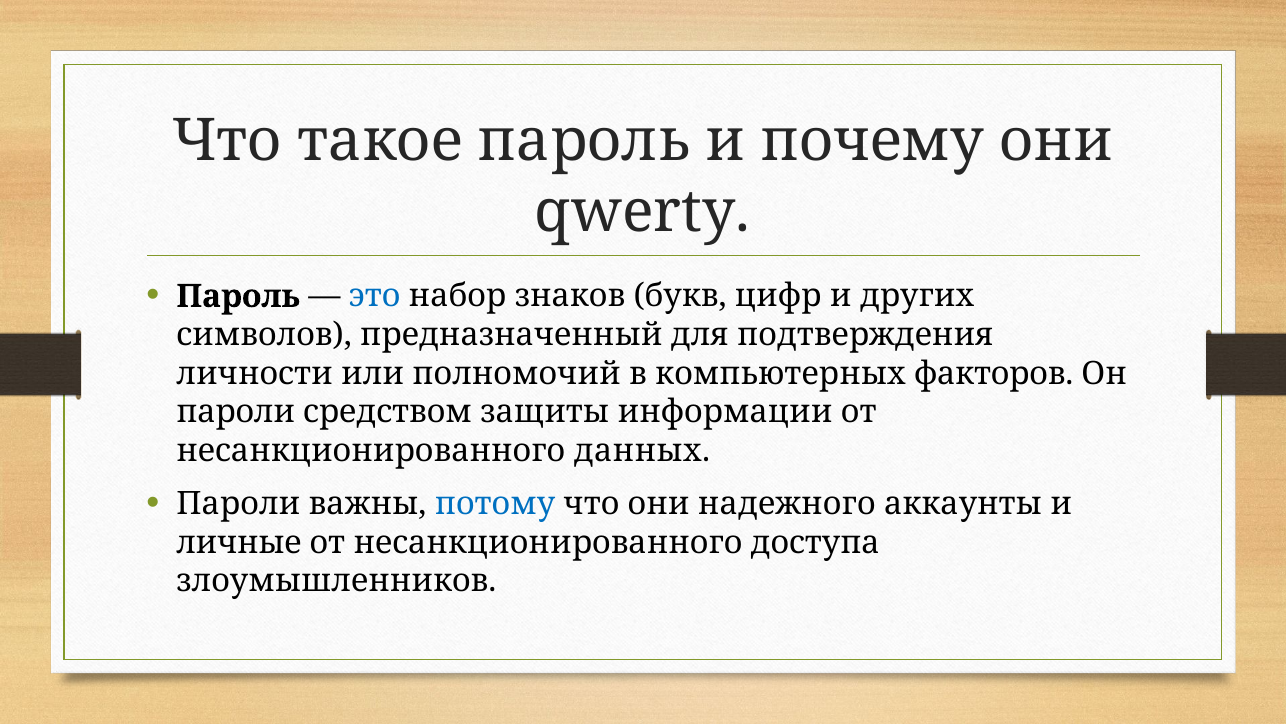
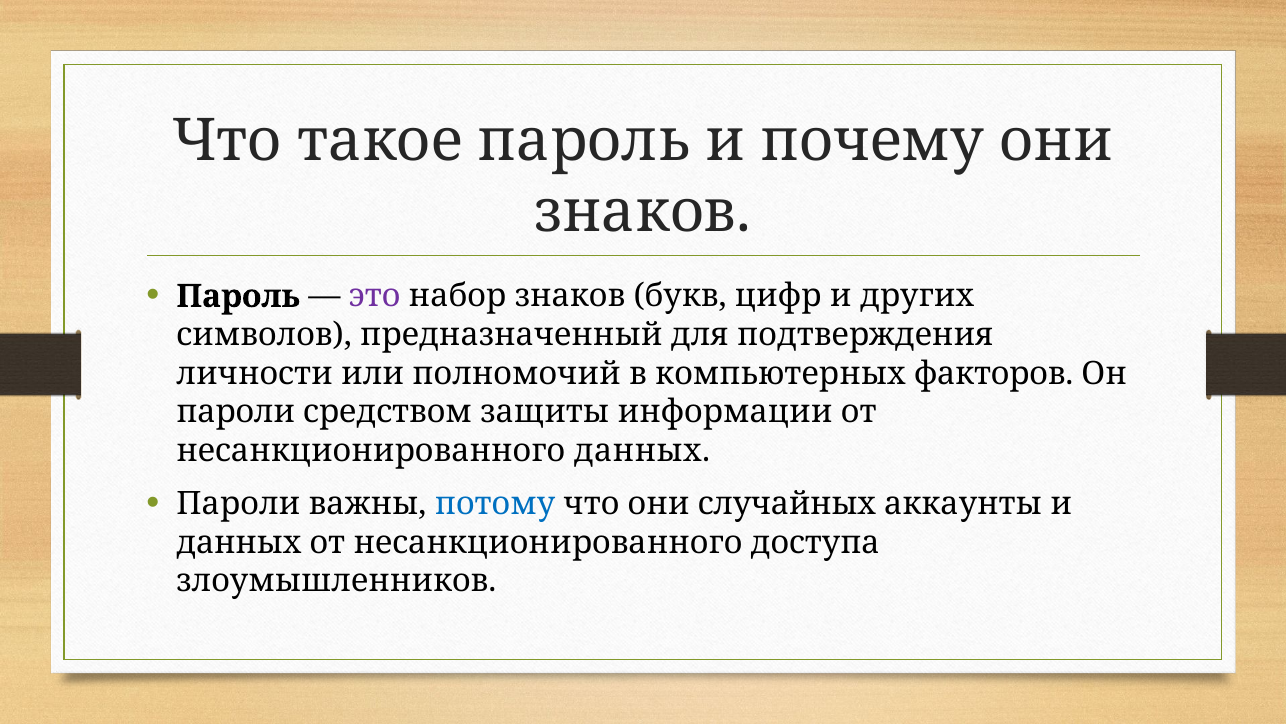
qwerty at (643, 212): qwerty -> знаков
это colour: blue -> purple
надежного: надежного -> случайных
личные at (239, 542): личные -> данных
